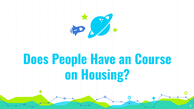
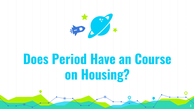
People: People -> Period
